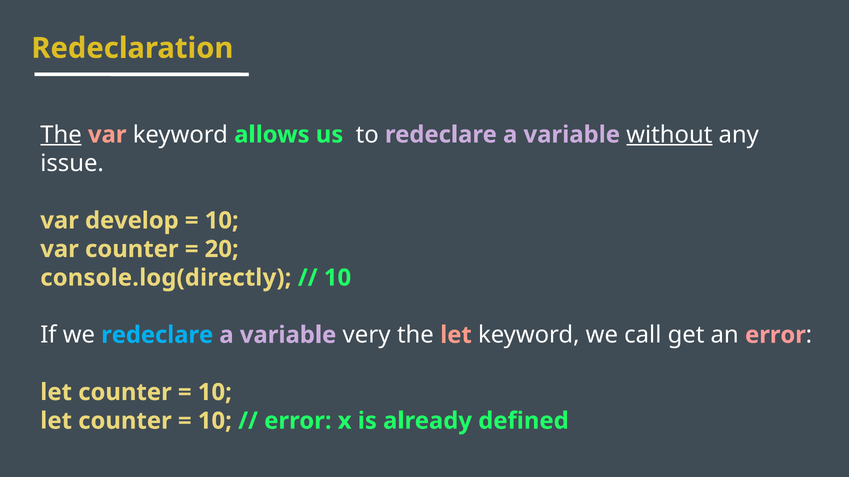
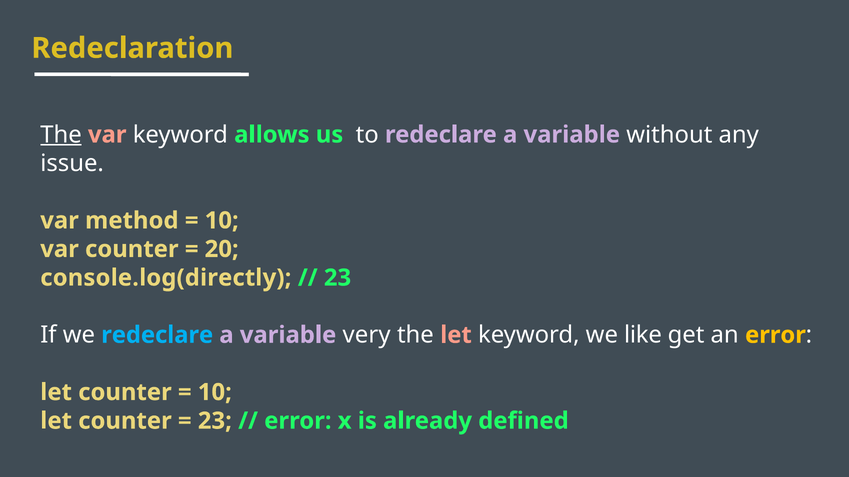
without underline: present -> none
develop: develop -> method
10 at (338, 278): 10 -> 23
call: call -> like
error at (775, 335) colour: pink -> yellow
10 at (215, 421): 10 -> 23
